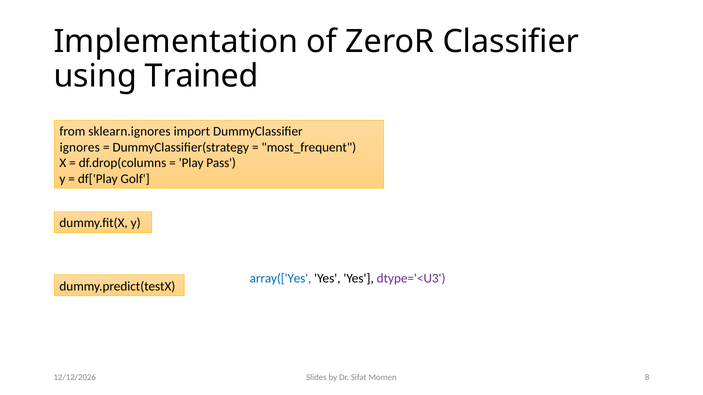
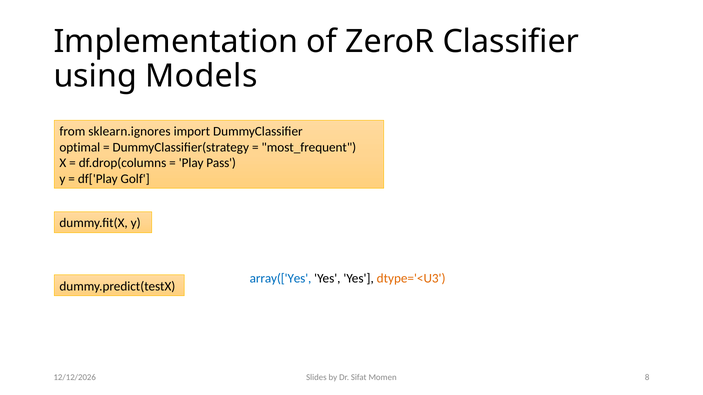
Trained: Trained -> Models
ignores: ignores -> optimal
dtype='<U3 colour: purple -> orange
